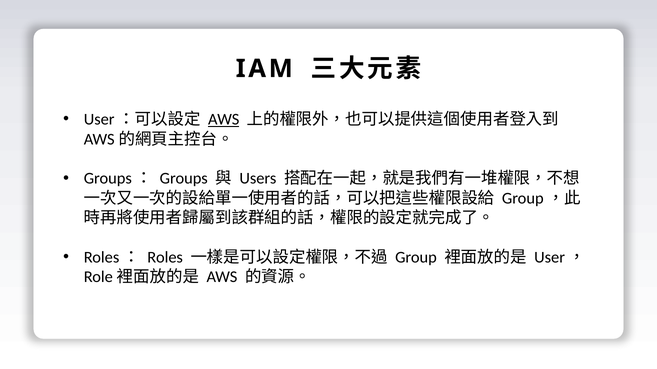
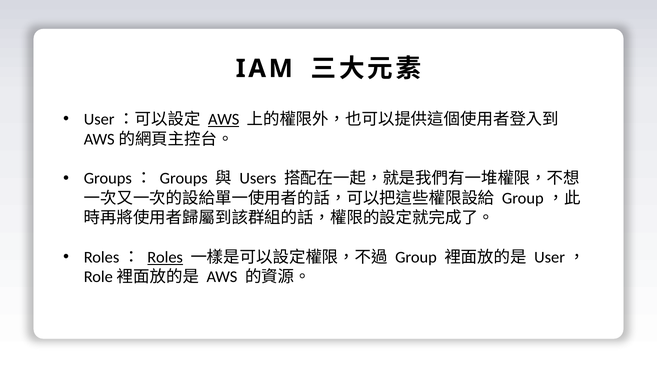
Roles underline: none -> present
